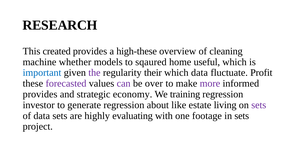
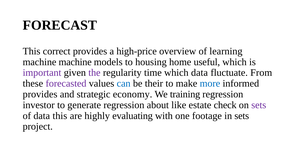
RESEARCH: RESEARCH -> FORECAST
created: created -> correct
high-these: high-these -> high-price
cleaning: cleaning -> learning
machine whether: whether -> machine
sqaured: sqaured -> housing
important colour: blue -> purple
their: their -> time
Profit: Profit -> From
can colour: purple -> blue
over: over -> their
more colour: purple -> blue
living: living -> check
data sets: sets -> this
